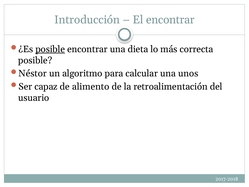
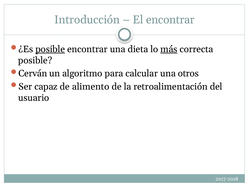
más underline: none -> present
Néstor: Néstor -> Cerván
unos: unos -> otros
